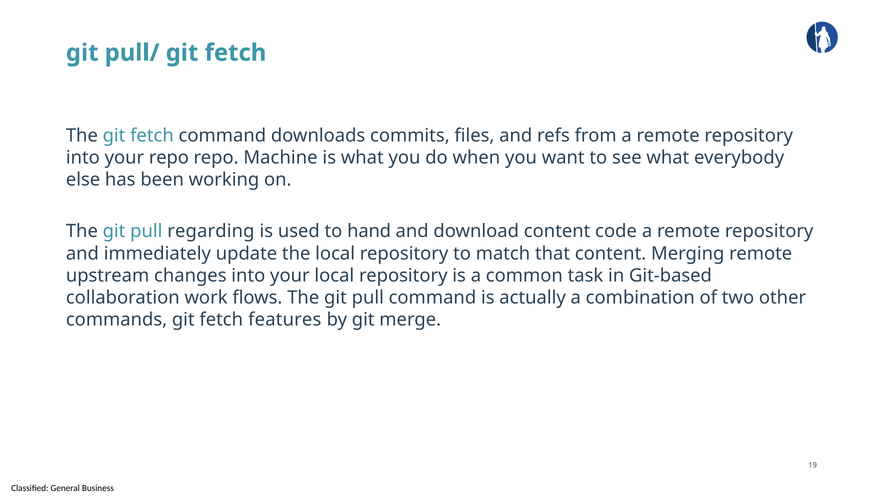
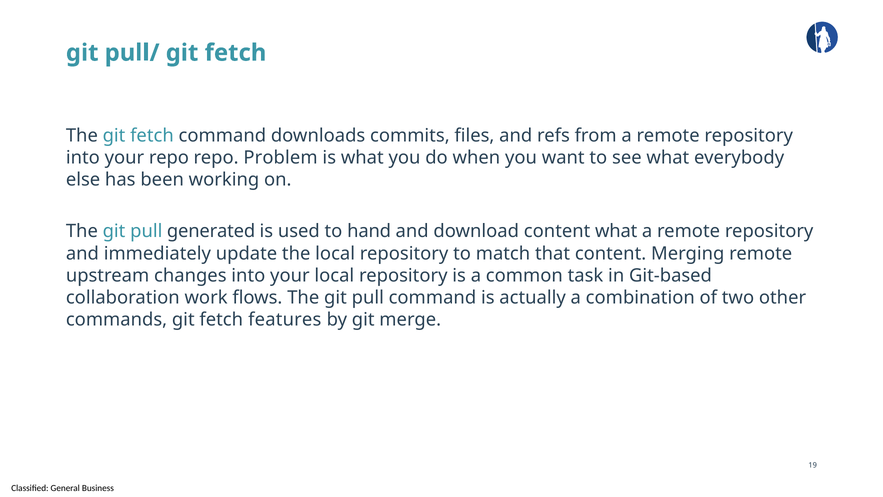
Machine: Machine -> Problem
regarding: regarding -> generated
content code: code -> what
